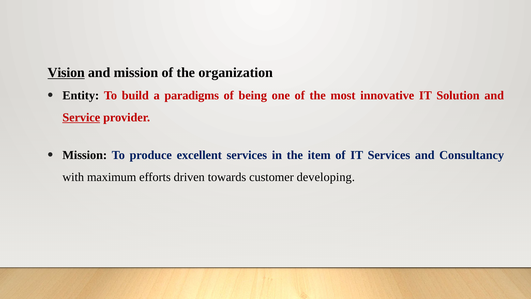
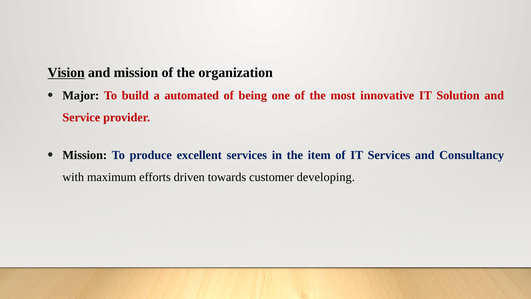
Entity: Entity -> Major
paradigms: paradigms -> automated
Service underline: present -> none
